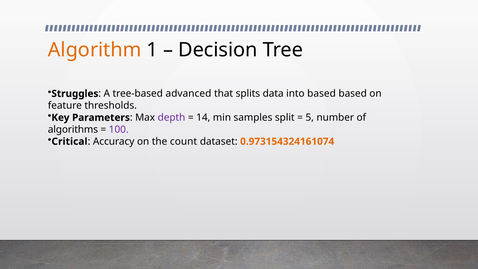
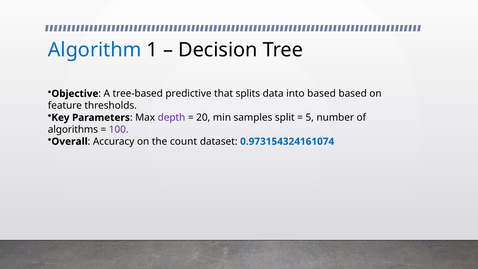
Algorithm colour: orange -> blue
Struggles: Struggles -> Objective
advanced: advanced -> predictive
14: 14 -> 20
Critical: Critical -> Overall
0.973154324161074 colour: orange -> blue
